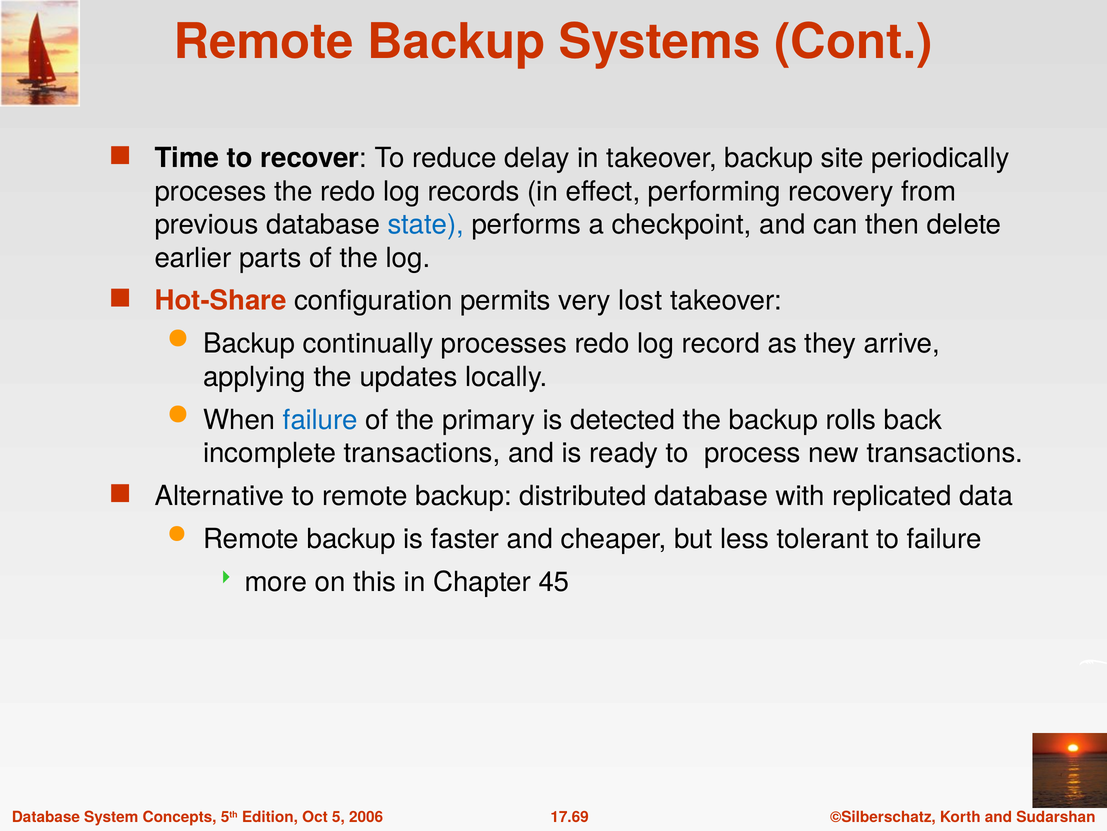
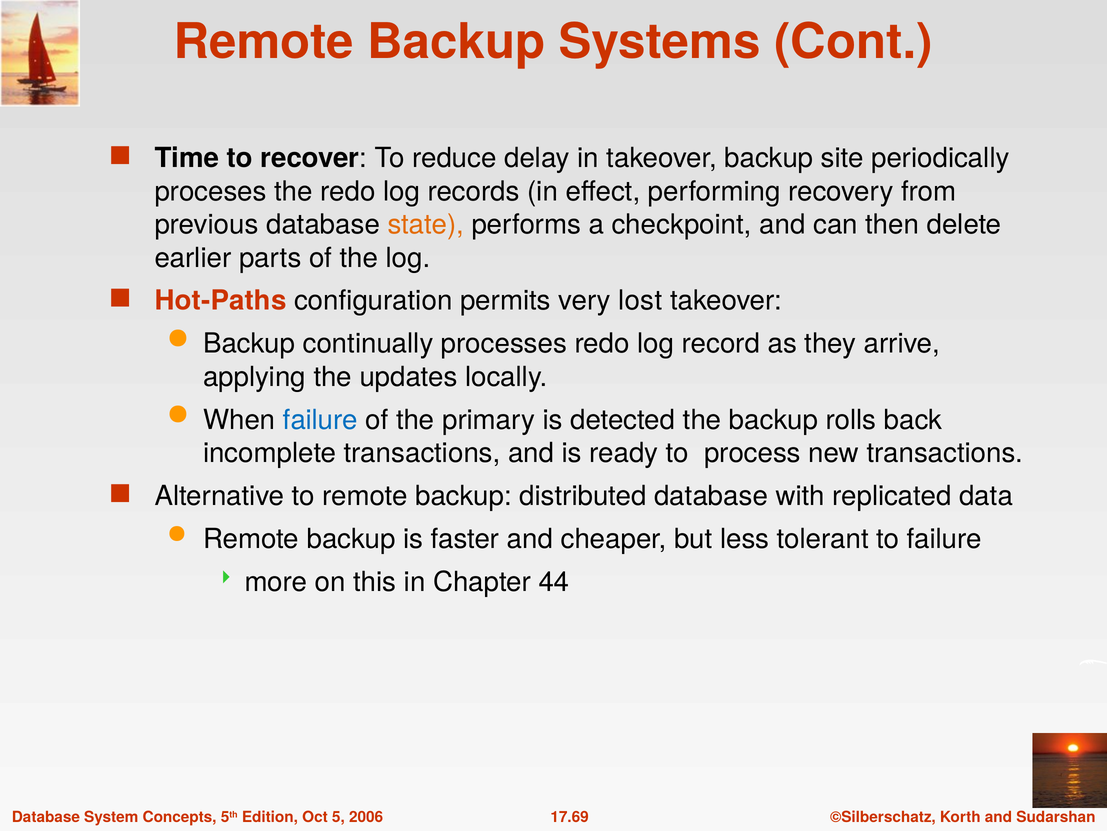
state colour: blue -> orange
Hot-Share: Hot-Share -> Hot-Paths
45: 45 -> 44
